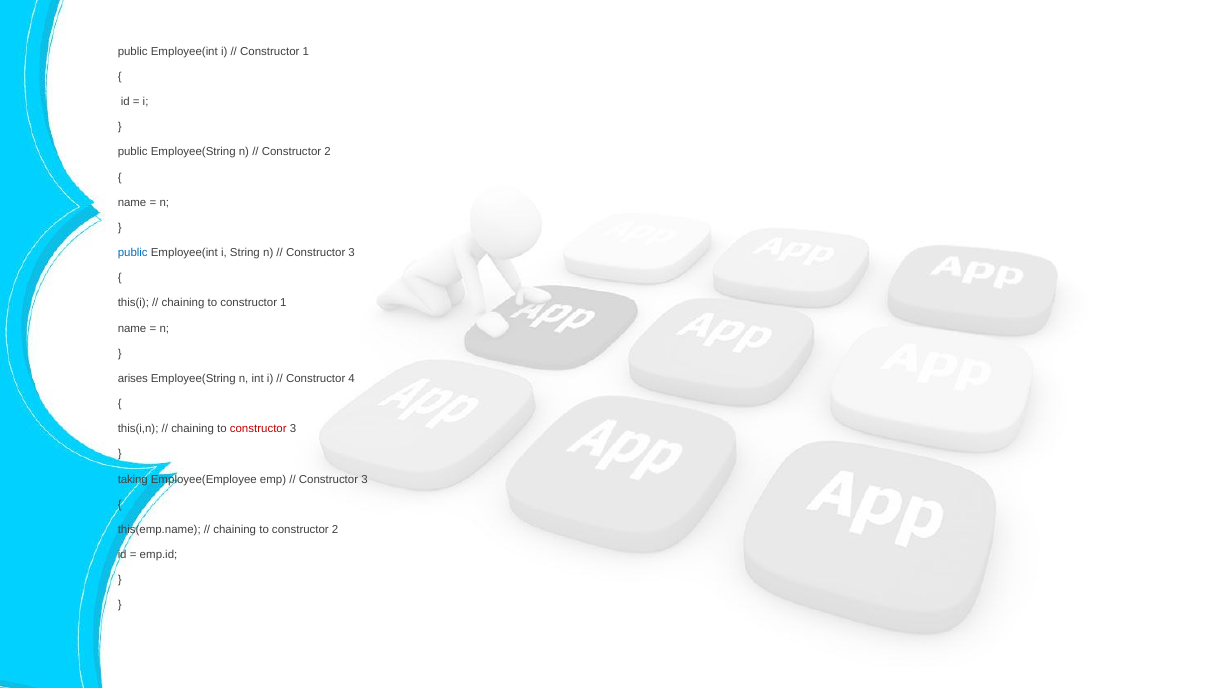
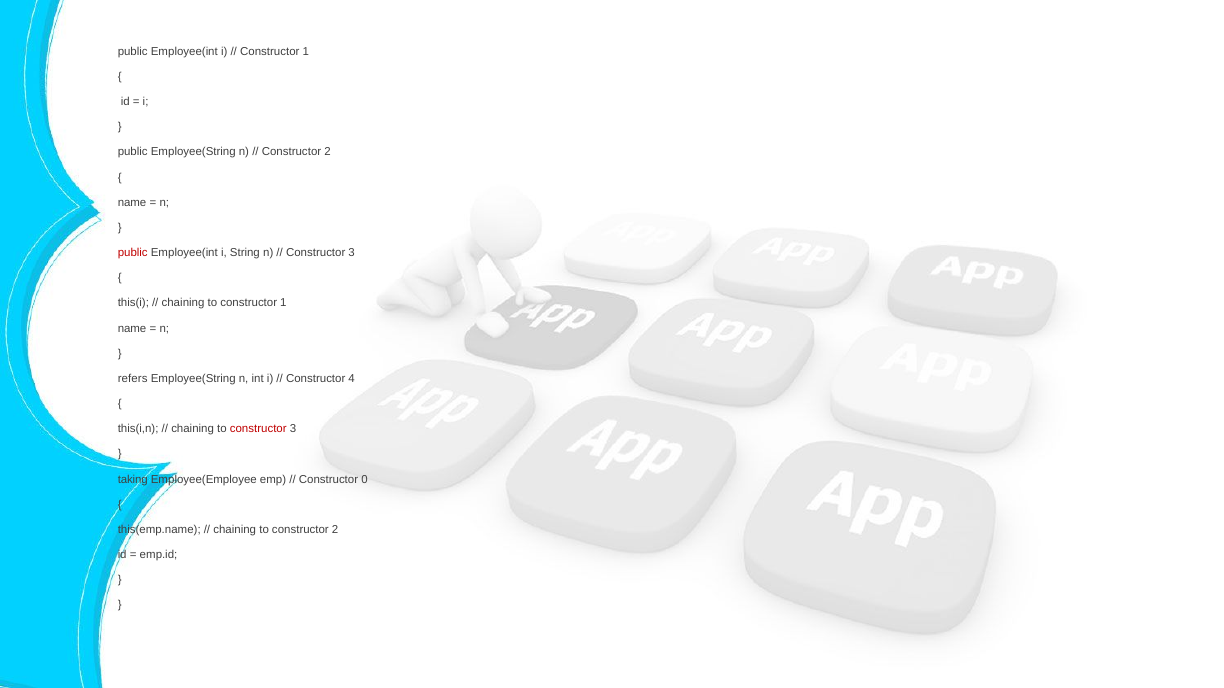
public at (133, 253) colour: blue -> red
arises: arises -> refers
3 at (365, 480): 3 -> 0
